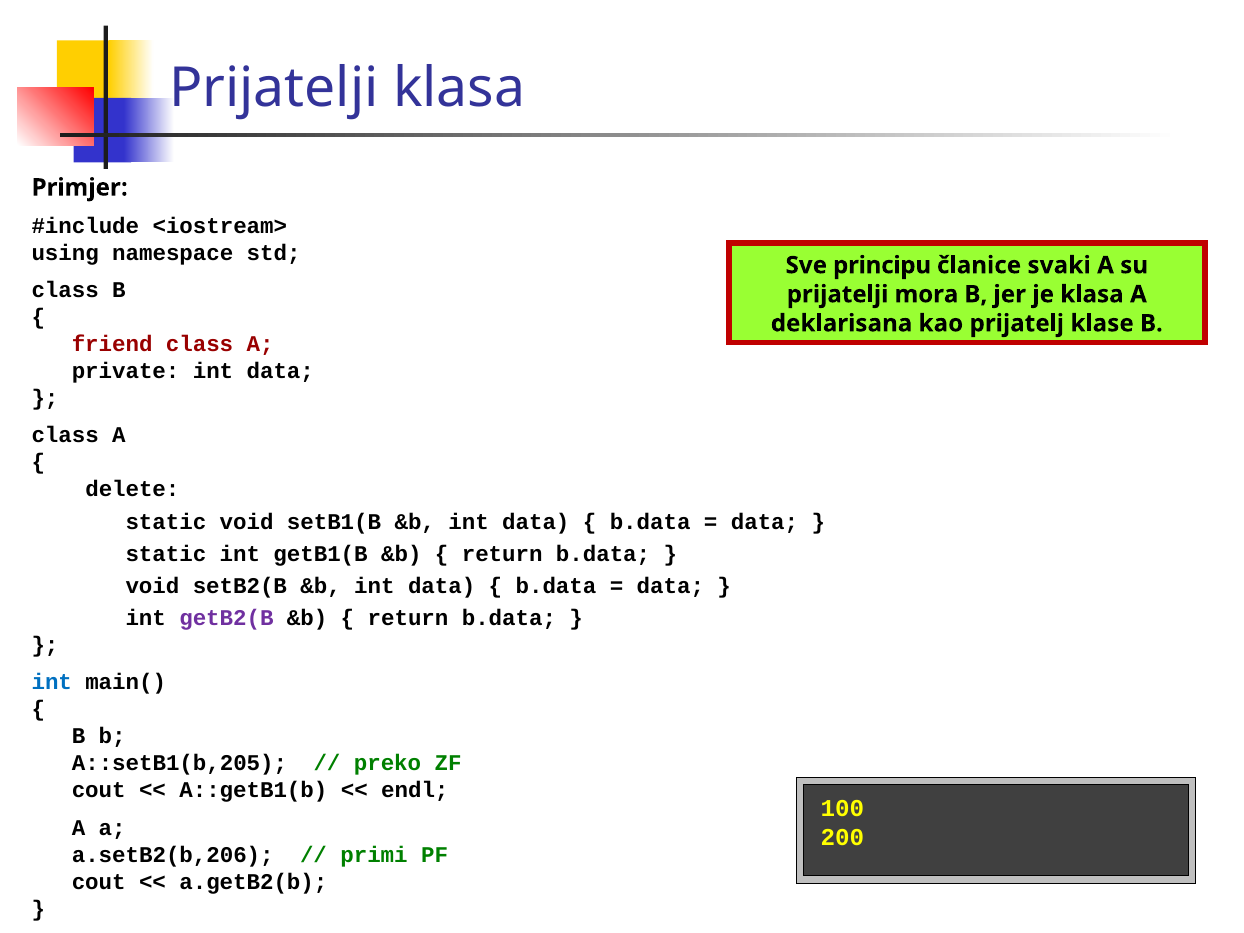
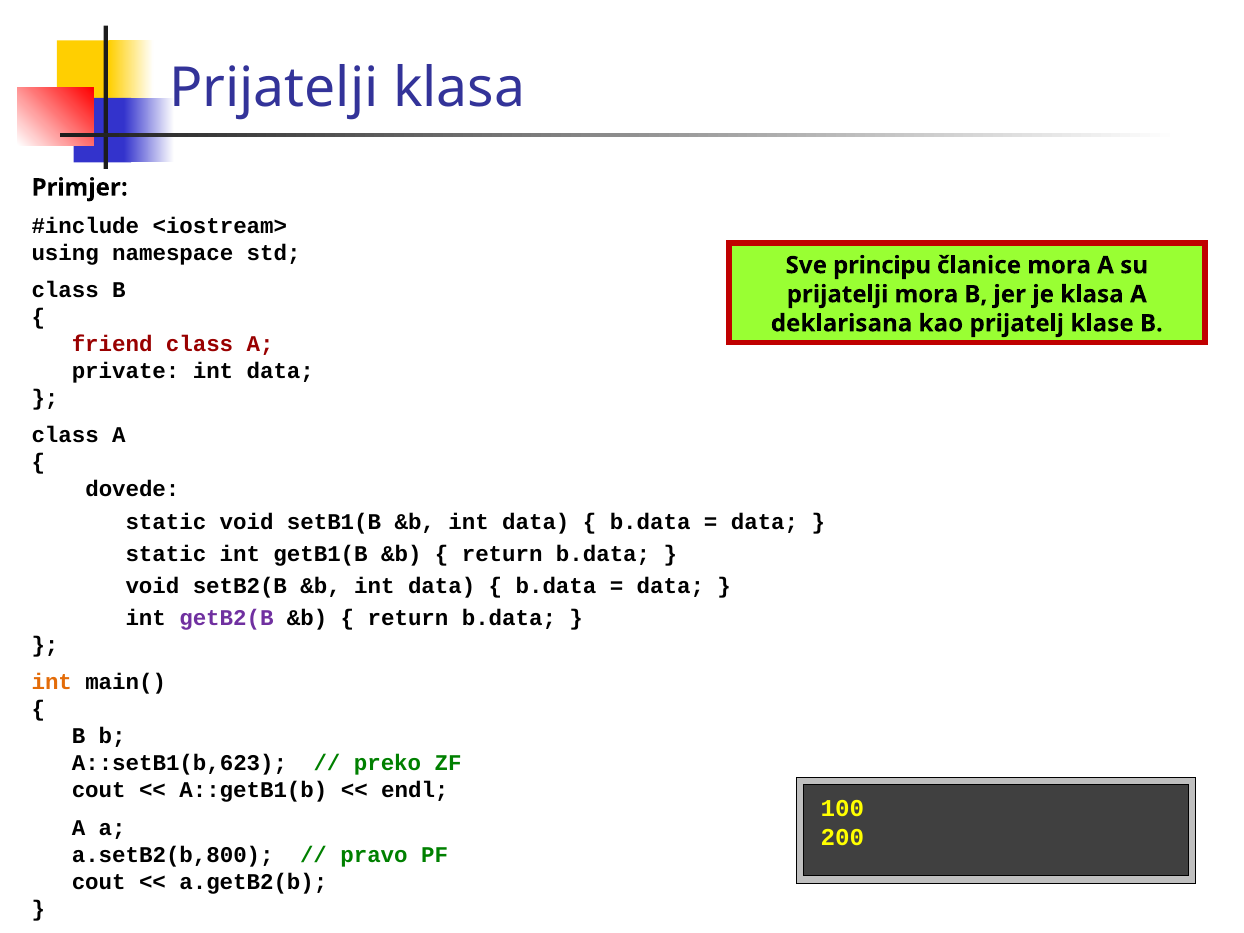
članice svaki: svaki -> mora
delete: delete -> dovede
int at (52, 683) colour: blue -> orange
A::setB1(b,205: A::setB1(b,205 -> A::setB1(b,623
a.setB2(b,206: a.setB2(b,206 -> a.setB2(b,800
primi: primi -> pravo
